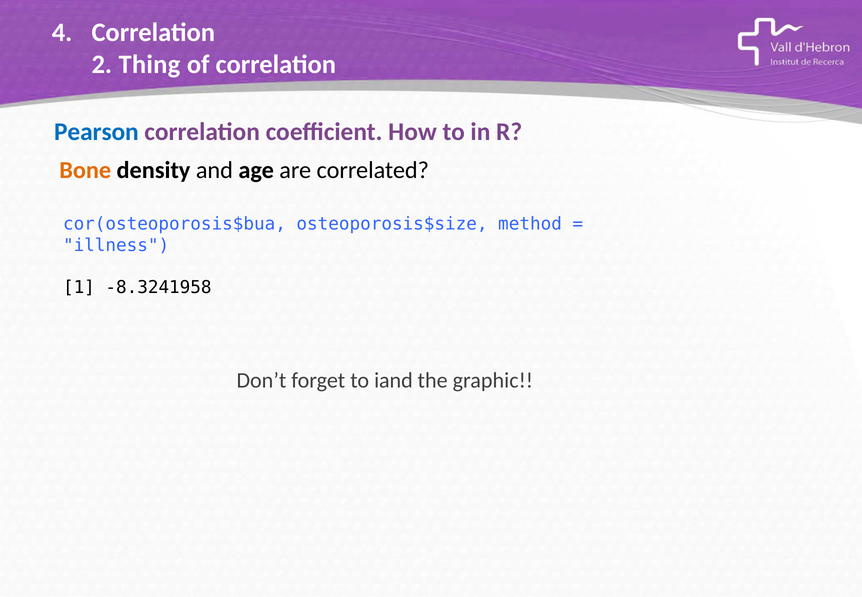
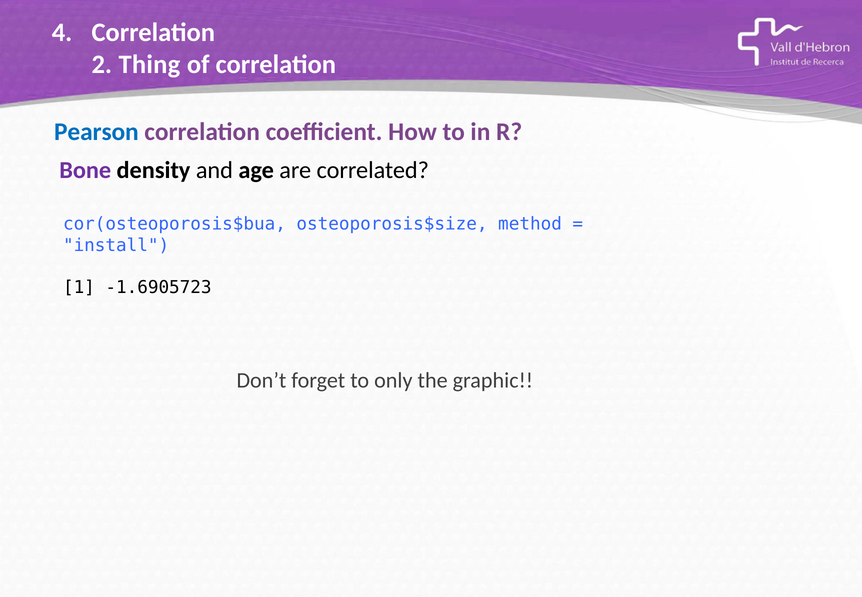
Bone colour: orange -> purple
illness: illness -> install
-8.3241958: -8.3241958 -> -1.6905723
iand: iand -> only
